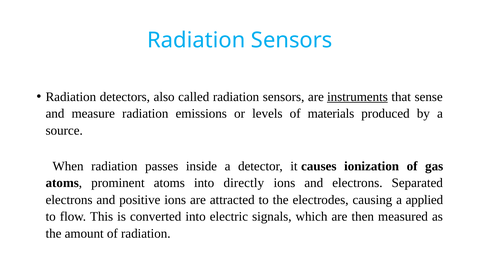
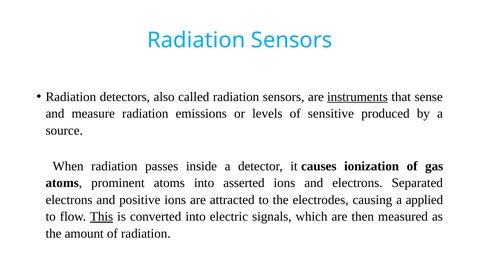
materials: materials -> sensitive
directly: directly -> asserted
This underline: none -> present
